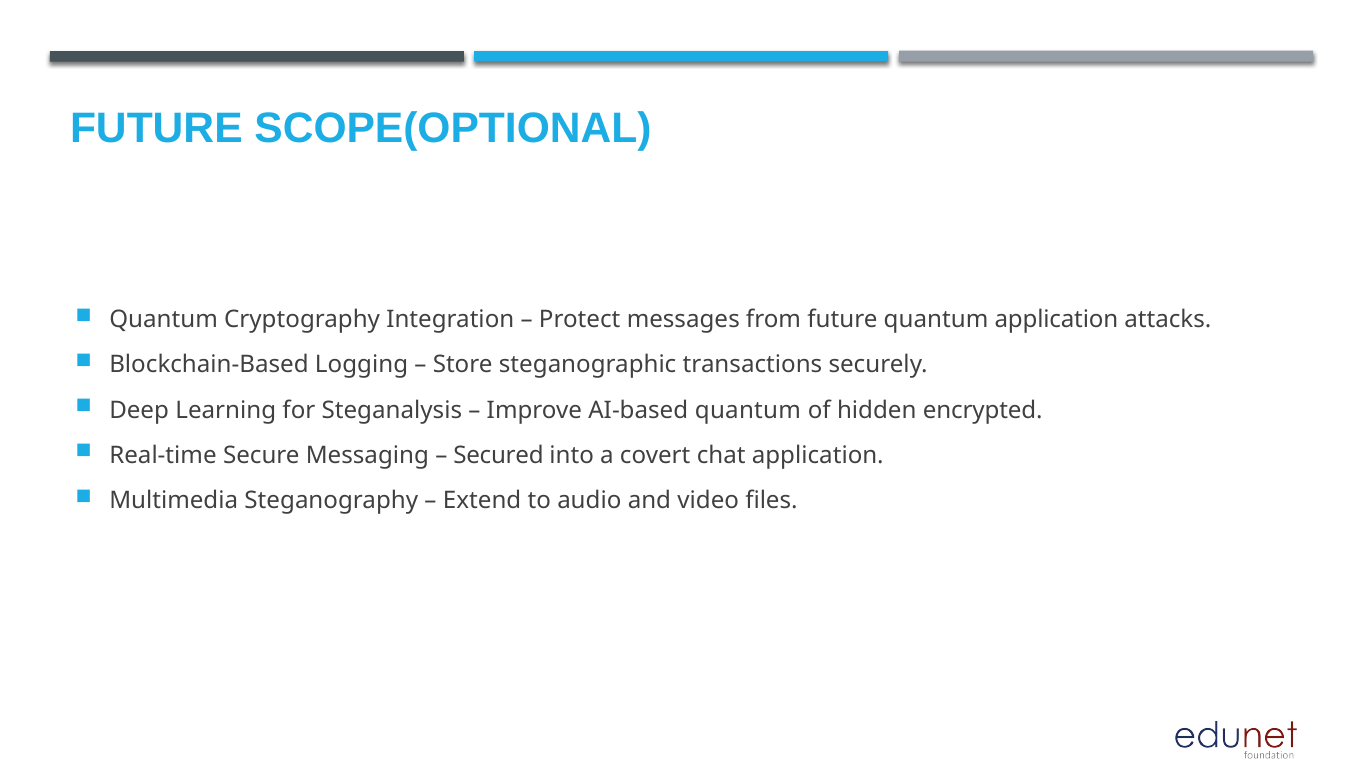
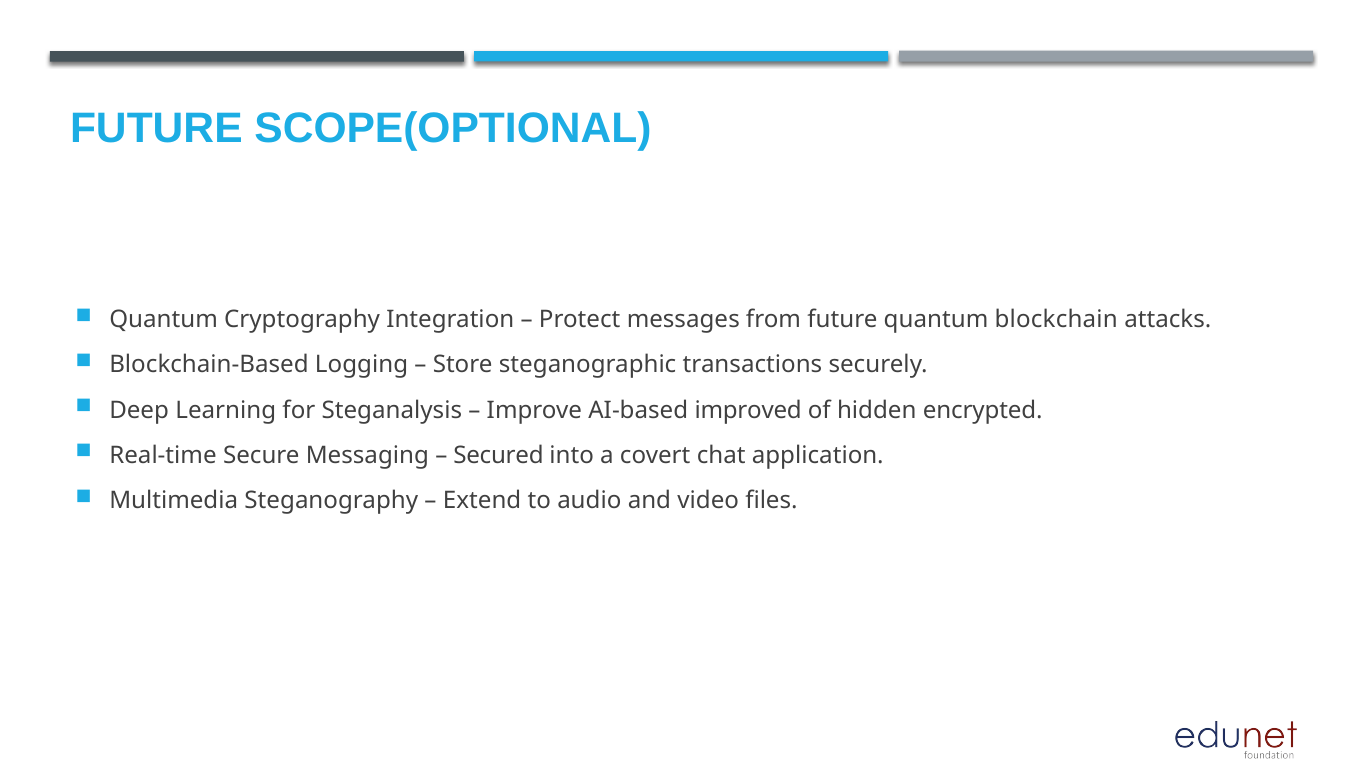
quantum application: application -> blockchain
AI-based quantum: quantum -> improved
